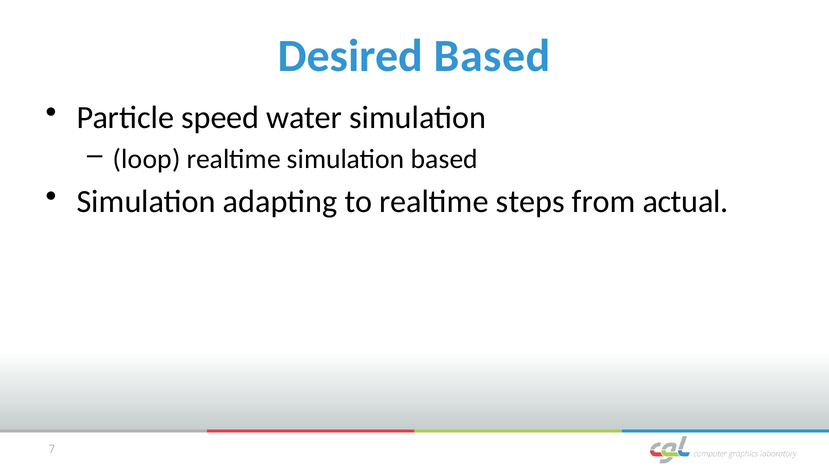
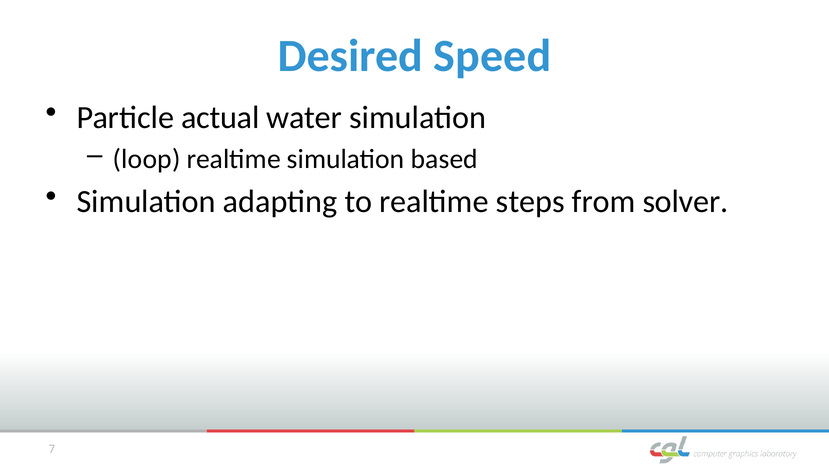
Desired Based: Based -> Speed
speed: speed -> actual
actual: actual -> solver
